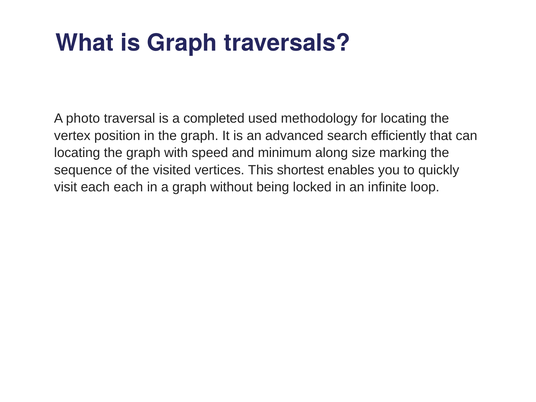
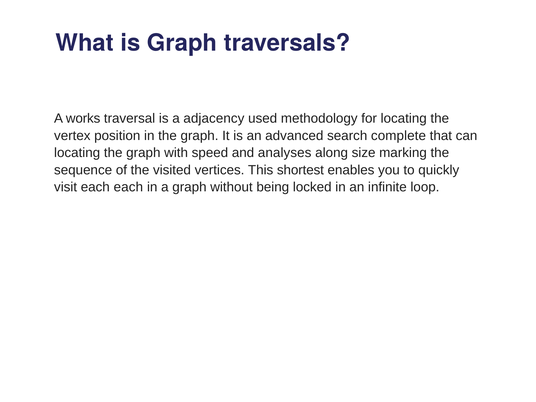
photo: photo -> works
completed: completed -> adjacency
efficiently: efficiently -> complete
minimum: minimum -> analyses
